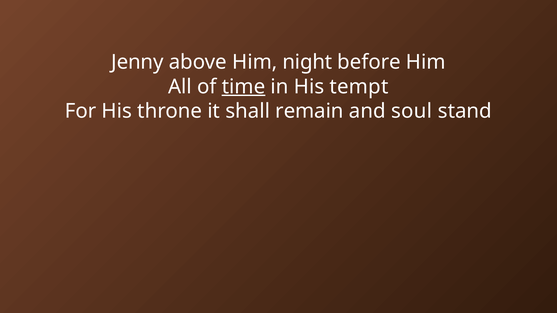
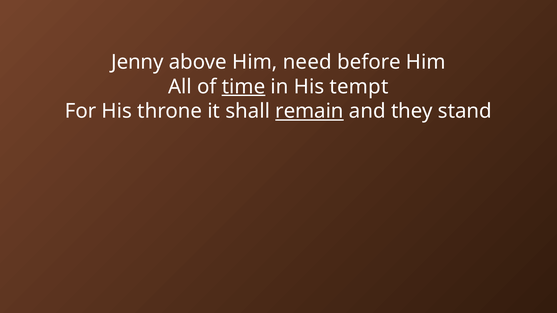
night: night -> need
remain underline: none -> present
soul: soul -> they
